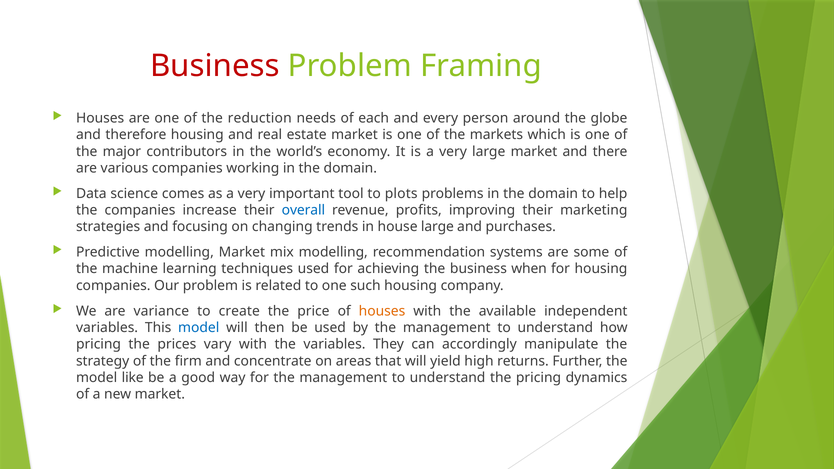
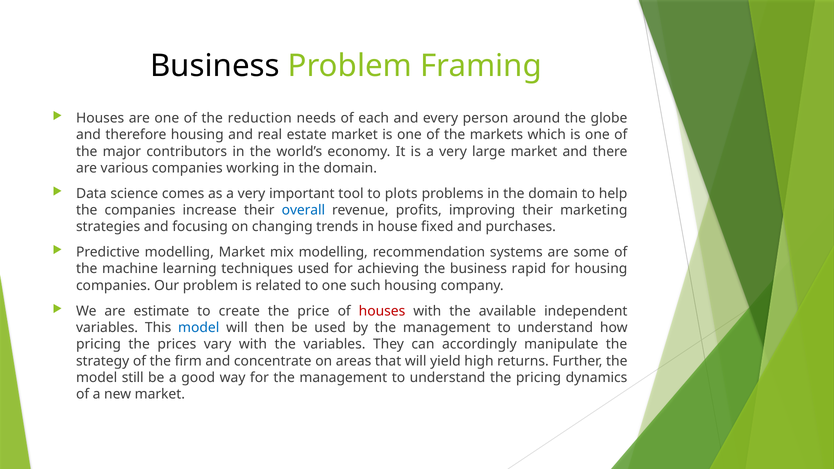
Business at (215, 66) colour: red -> black
house large: large -> fixed
when: when -> rapid
variance: variance -> estimate
houses at (382, 311) colour: orange -> red
like: like -> still
